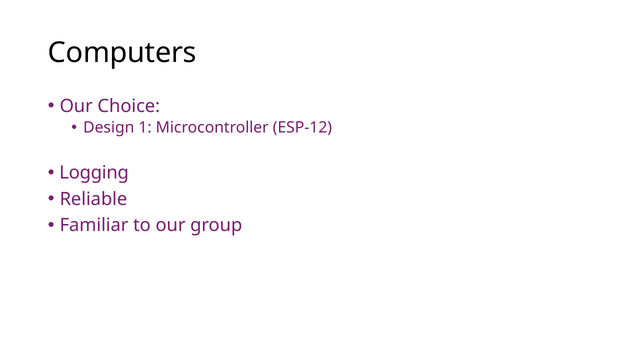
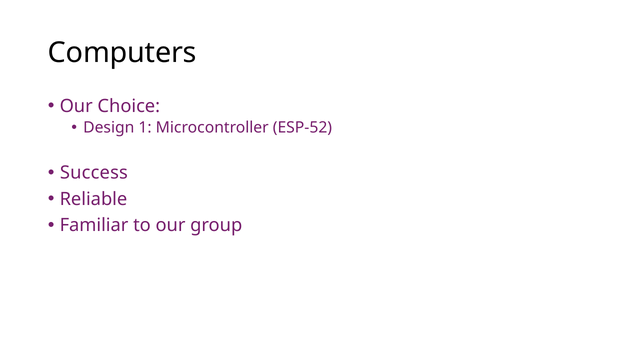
ESP-12: ESP-12 -> ESP-52
Logging: Logging -> Success
